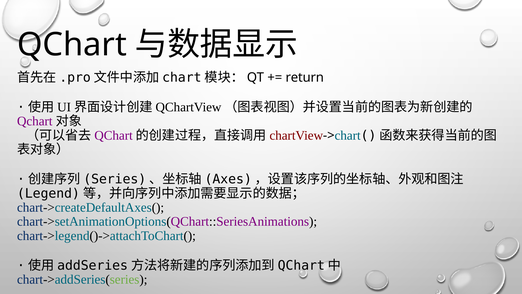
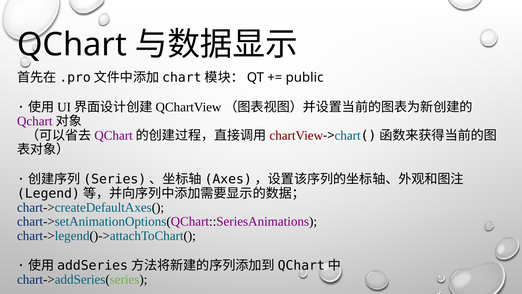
return: return -> public
